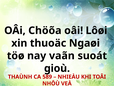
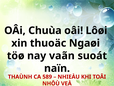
Chöõa: Chöõa -> Chuùa
gioù: gioù -> naïn
